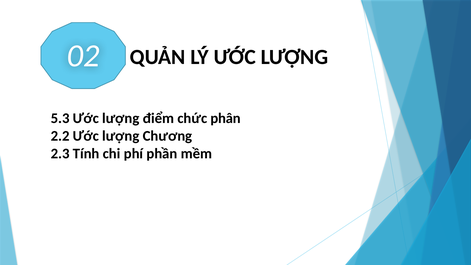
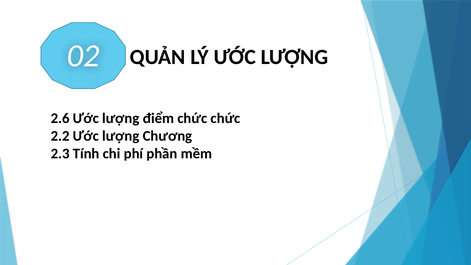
5.3: 5.3 -> 2.6
chức phân: phân -> chức
